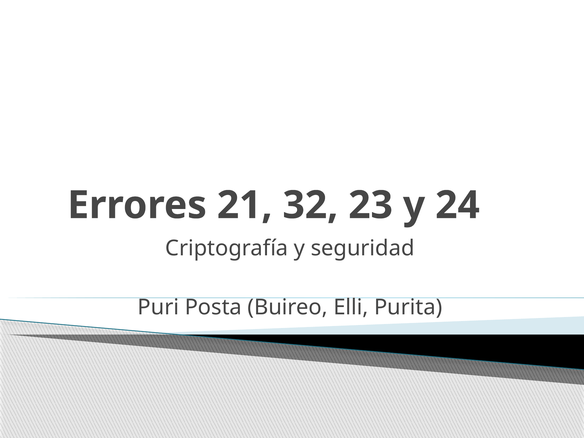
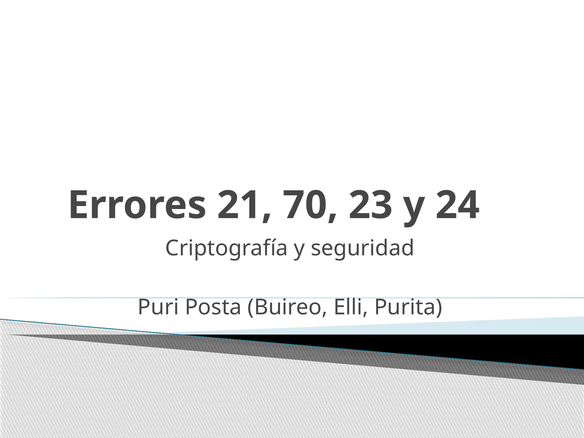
32: 32 -> 70
